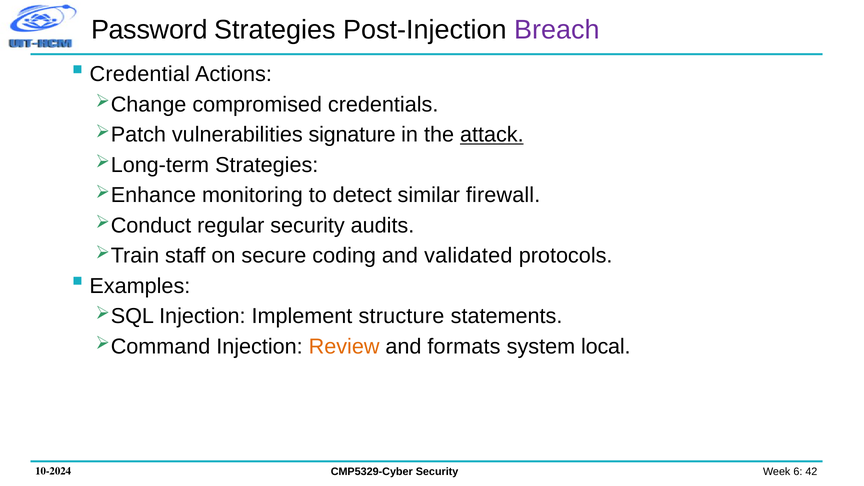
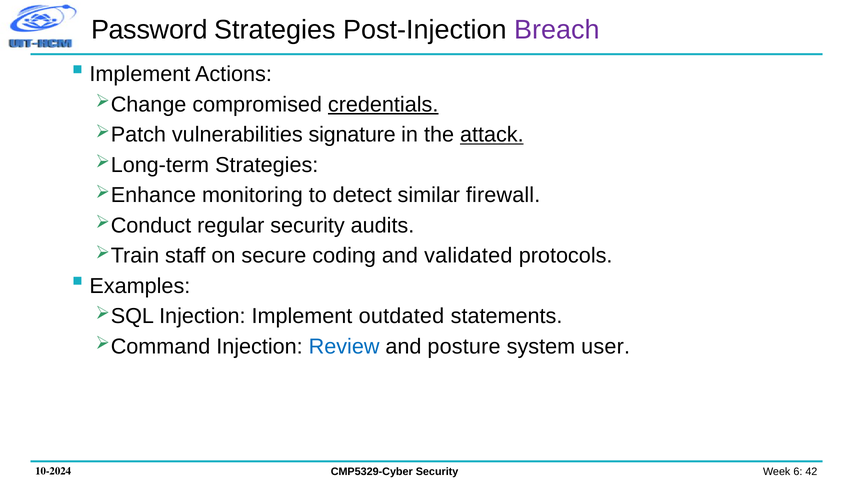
Credential at (140, 74): Credential -> Implement
credentials underline: none -> present
structure: structure -> outdated
Review colour: orange -> blue
formats: formats -> posture
local: local -> user
